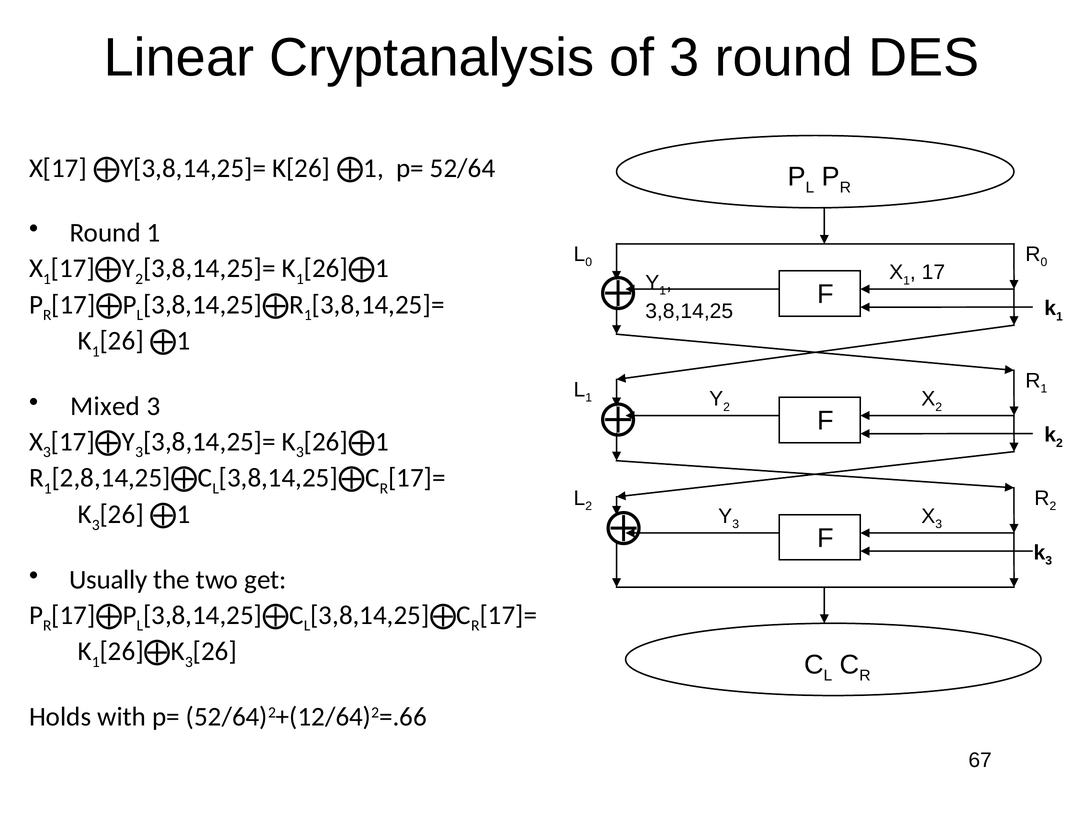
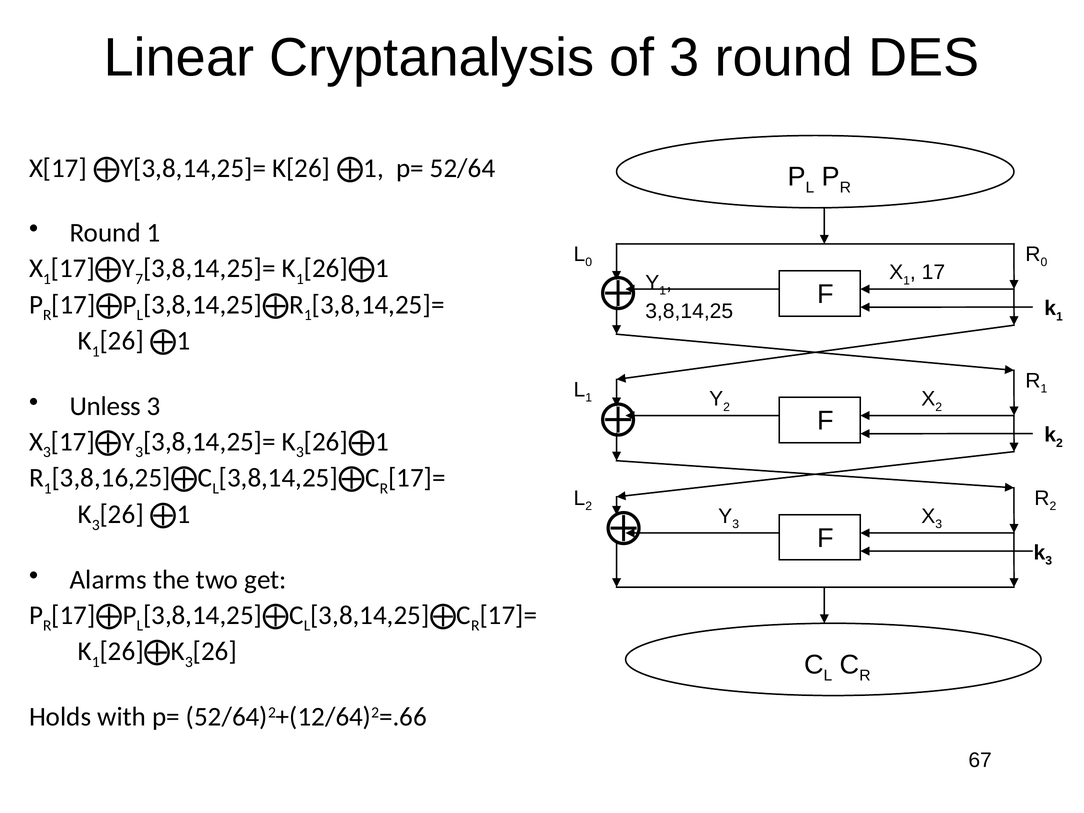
2 at (139, 279): 2 -> 7
Mixed: Mixed -> Unless
2,8,14,25: 2,8,14,25 -> 3,8,16,25
Usually: Usually -> Alarms
